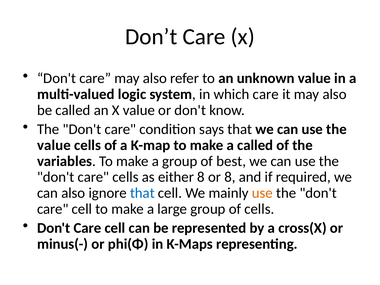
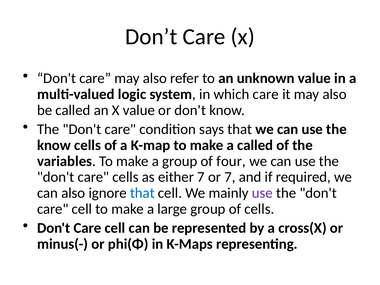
value at (54, 145): value -> know
best: best -> four
either 8: 8 -> 7
or 8: 8 -> 7
use at (262, 193) colour: orange -> purple
